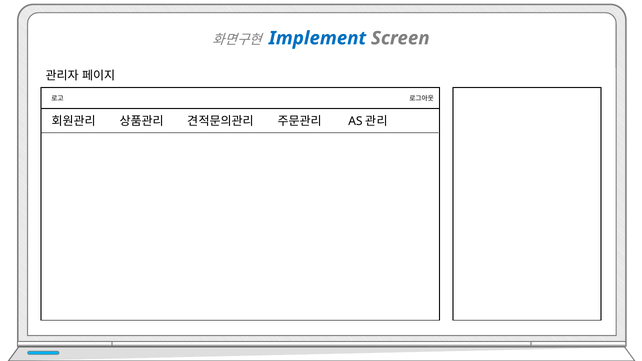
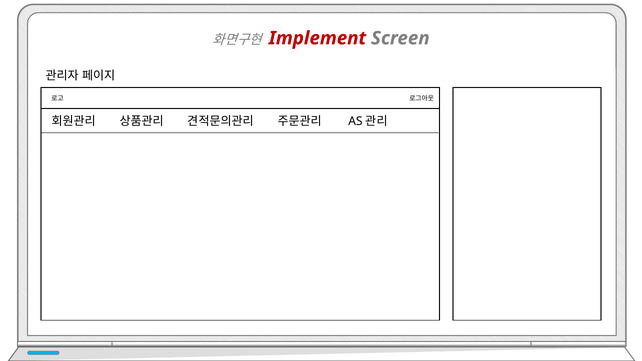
Implement colour: blue -> red
